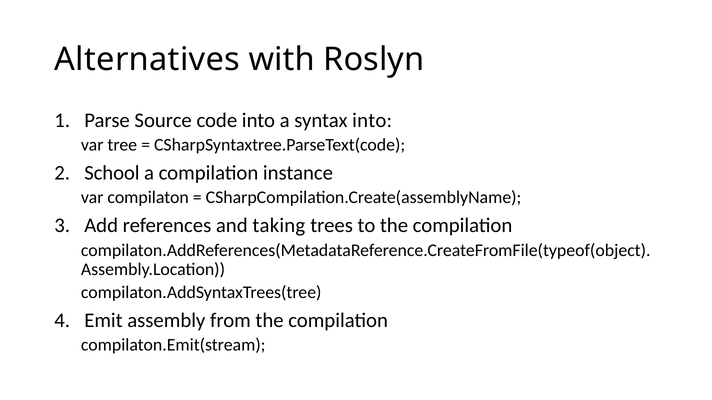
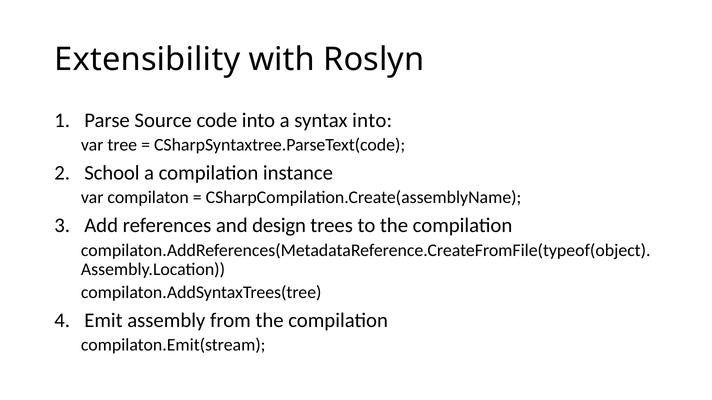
Alternatives: Alternatives -> Extensibility
taking: taking -> design
